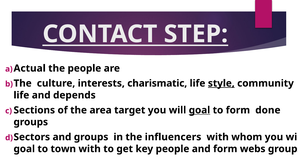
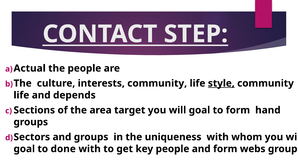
interests charismatic: charismatic -> community
goal at (199, 111) underline: present -> none
done: done -> hand
influencers: influencers -> uniqueness
town: town -> done
